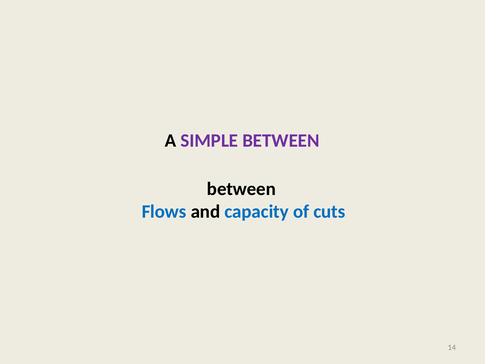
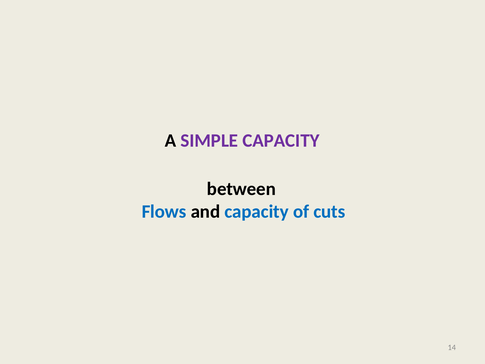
SIMPLE BETWEEN: BETWEEN -> CAPACITY
